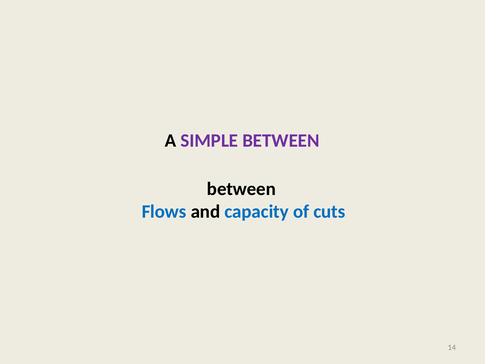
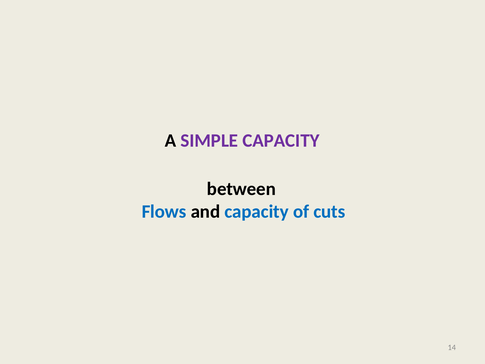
SIMPLE BETWEEN: BETWEEN -> CAPACITY
